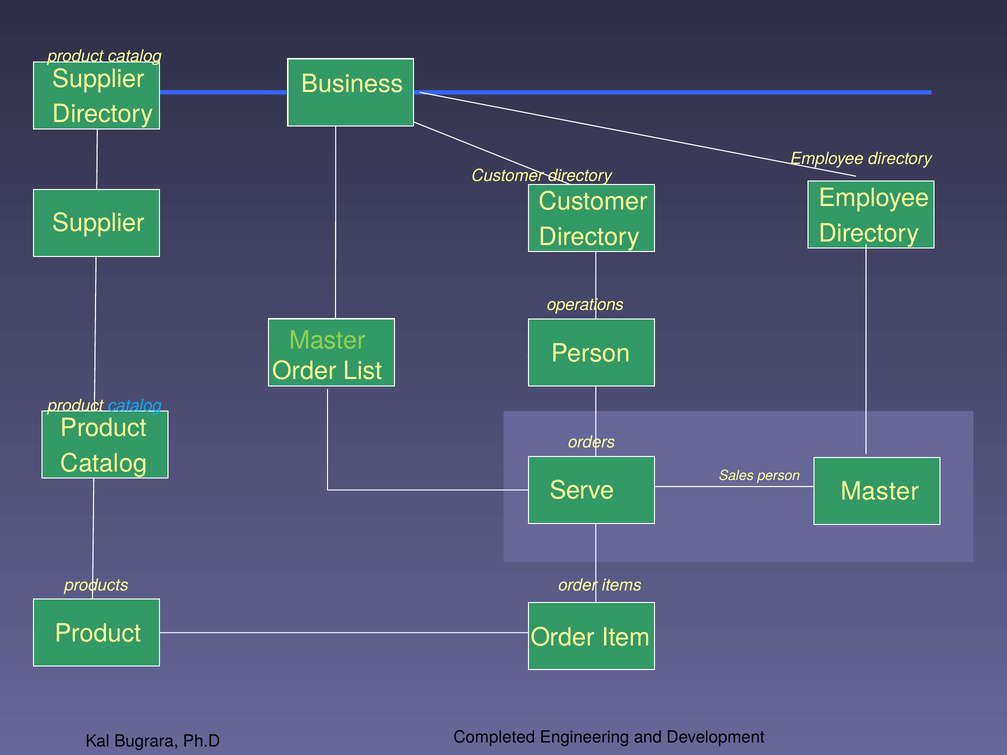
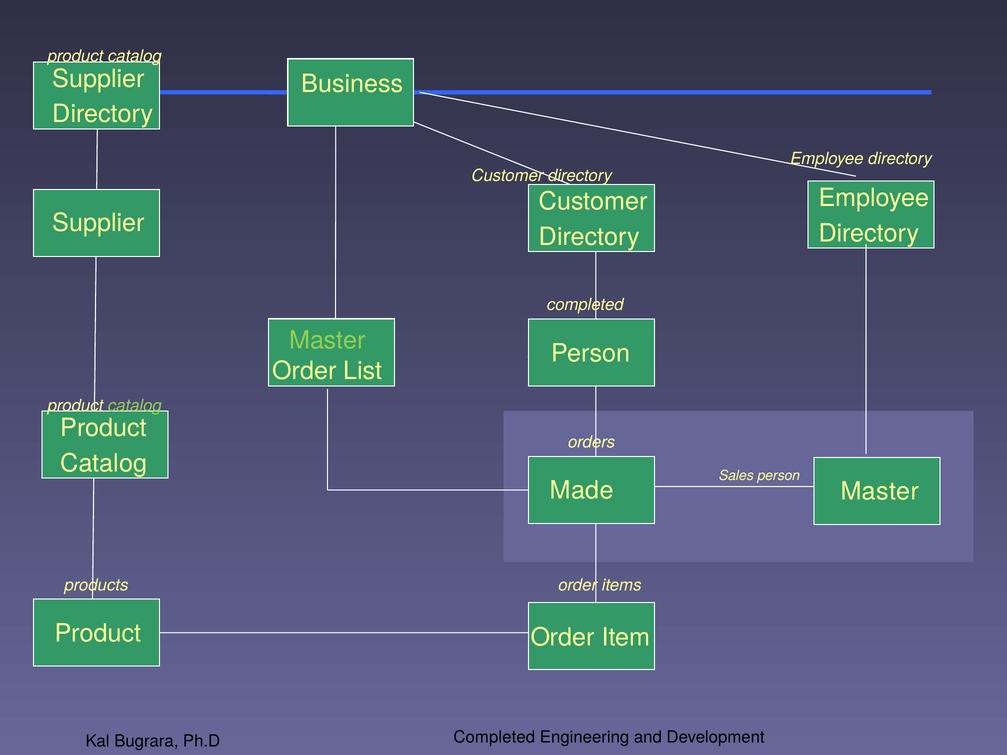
operations at (585, 305): operations -> completed
catalog at (135, 406) colour: light blue -> light green
Serve: Serve -> Made
